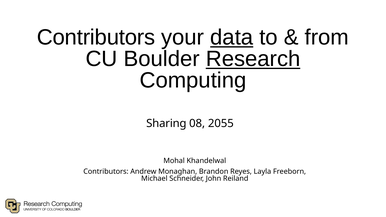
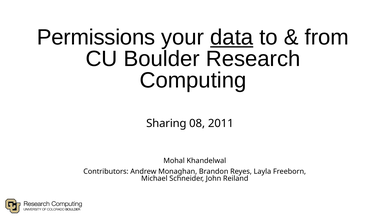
Contributors at (96, 37): Contributors -> Permissions
Research underline: present -> none
2055: 2055 -> 2011
